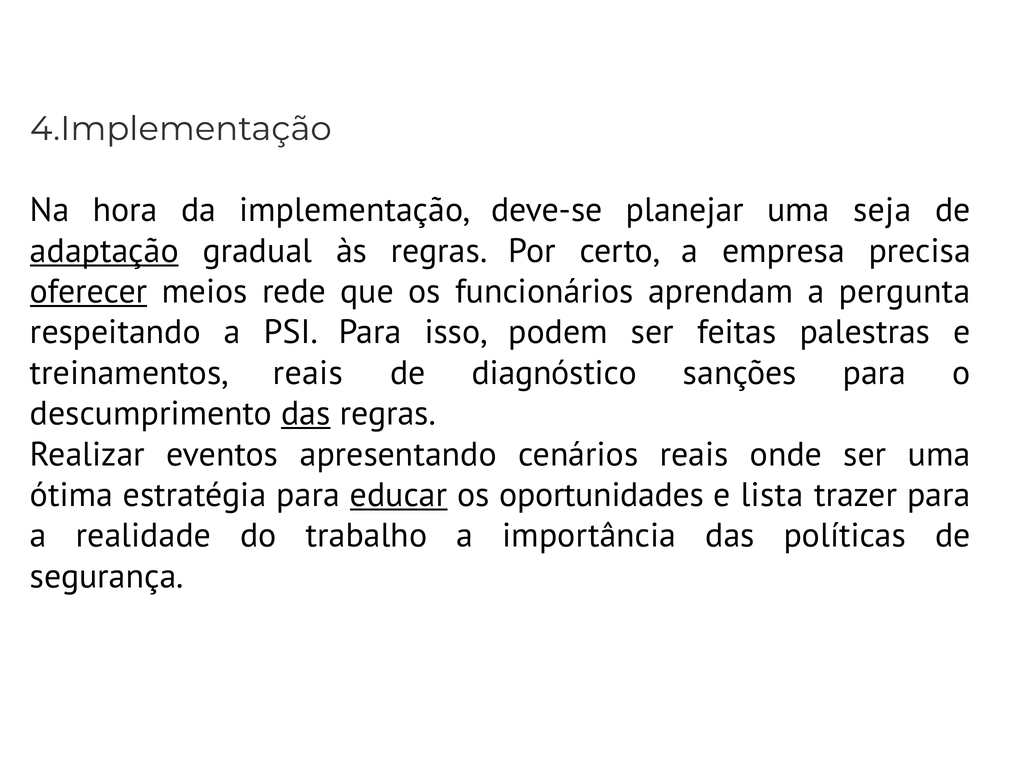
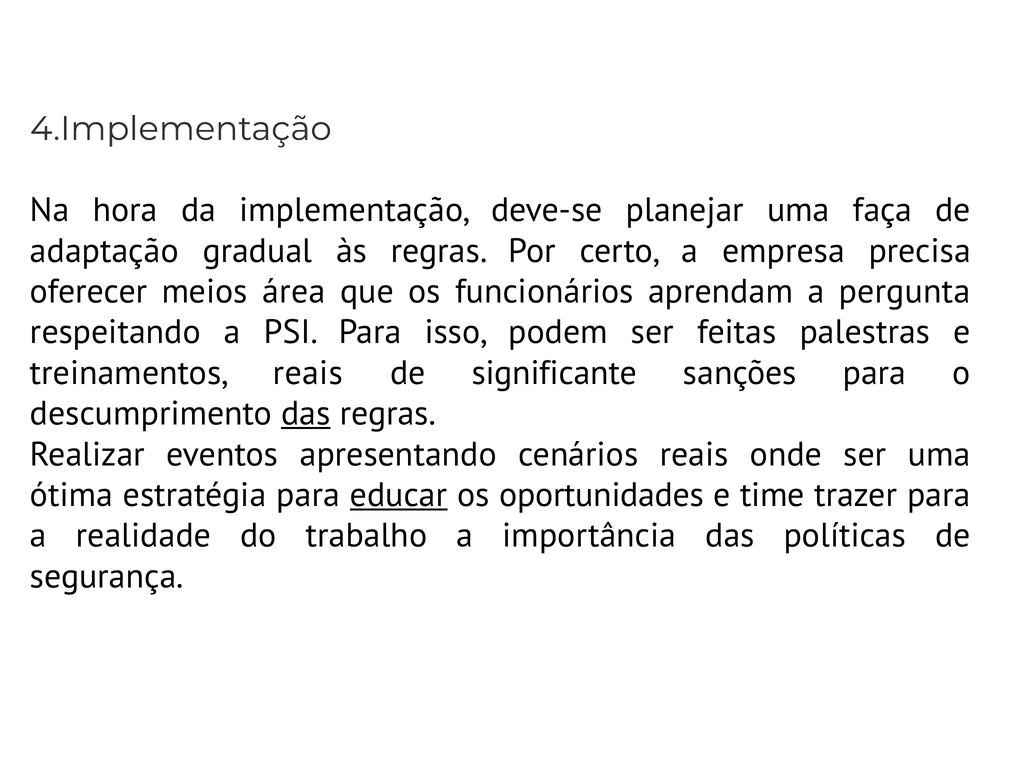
seja: seja -> faça
adaptação underline: present -> none
oferecer underline: present -> none
rede: rede -> área
diagnóstico: diagnóstico -> significante
lista: lista -> time
